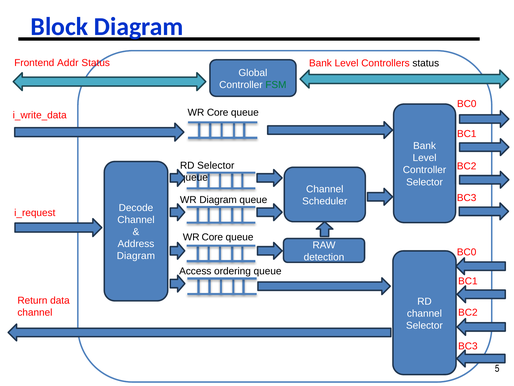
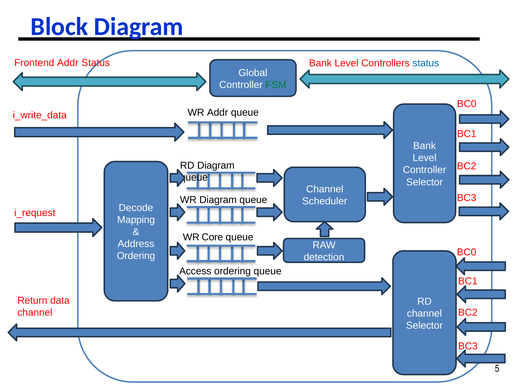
status at (426, 63) colour: black -> blue
Core at (218, 113): Core -> Addr
RD Selector: Selector -> Diagram
Channel at (136, 220): Channel -> Mapping
Diagram at (136, 256): Diagram -> Ordering
